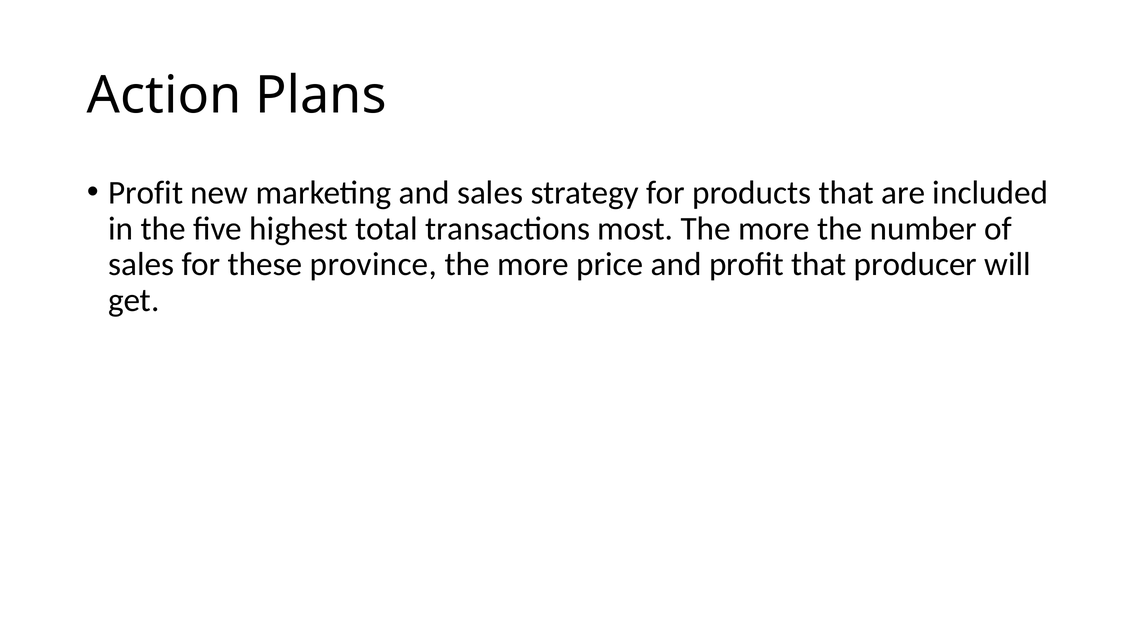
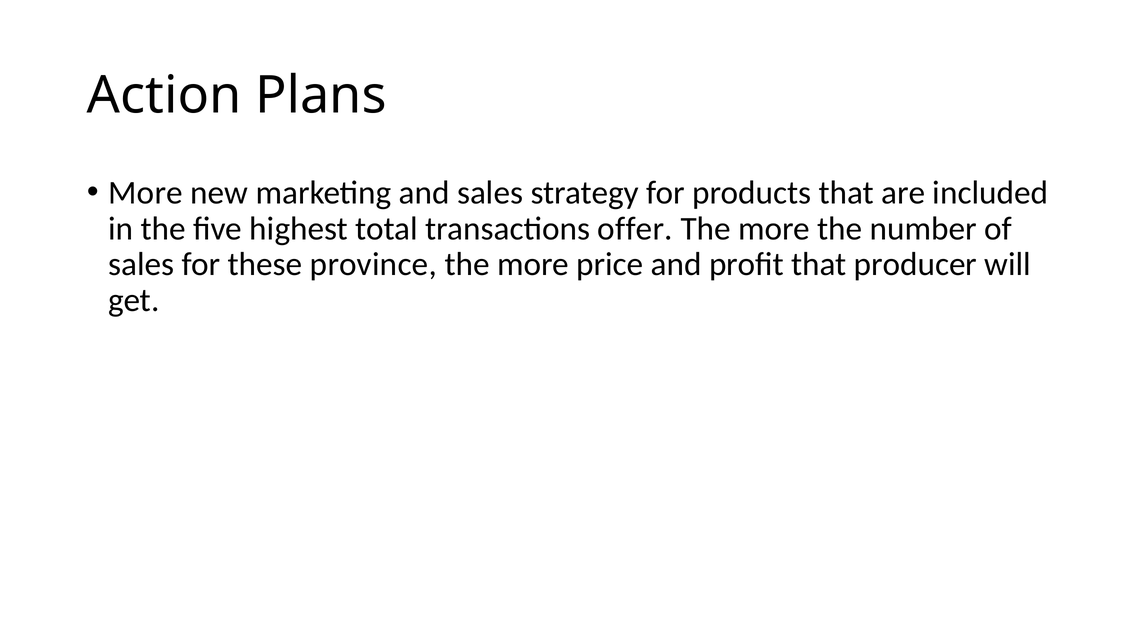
Profit at (146, 193): Profit -> More
most: most -> offer
